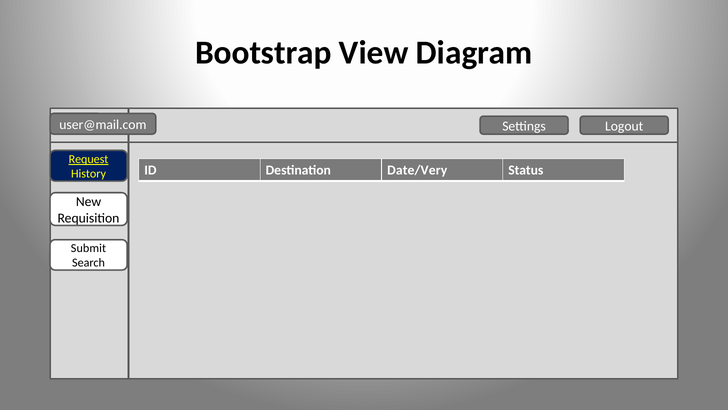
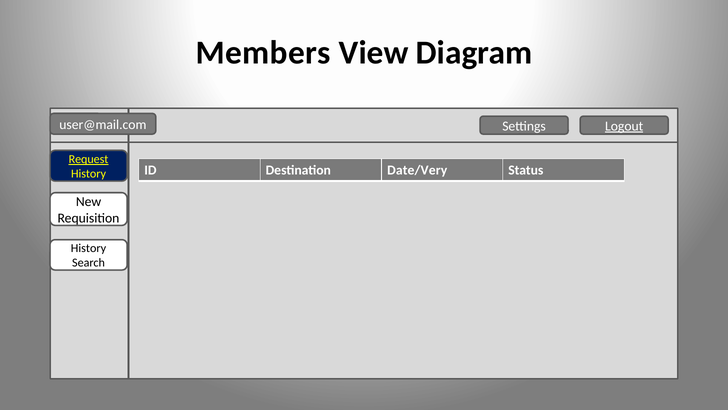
Bootstrap: Bootstrap -> Members
Logout underline: none -> present
Submit at (88, 248): Submit -> History
